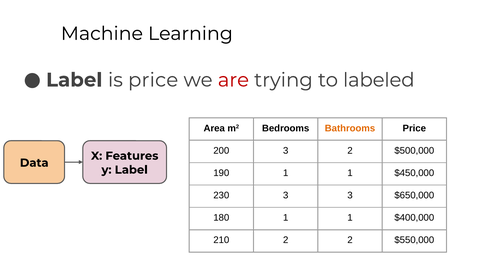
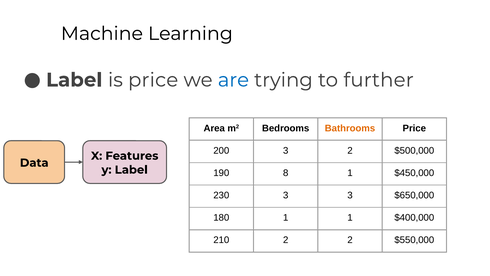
are colour: red -> blue
labeled: labeled -> further
190 1: 1 -> 8
